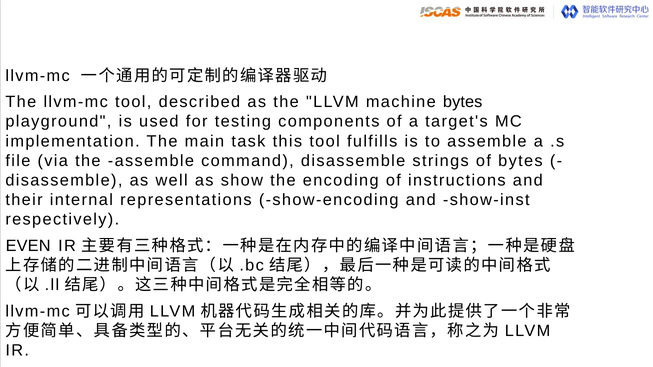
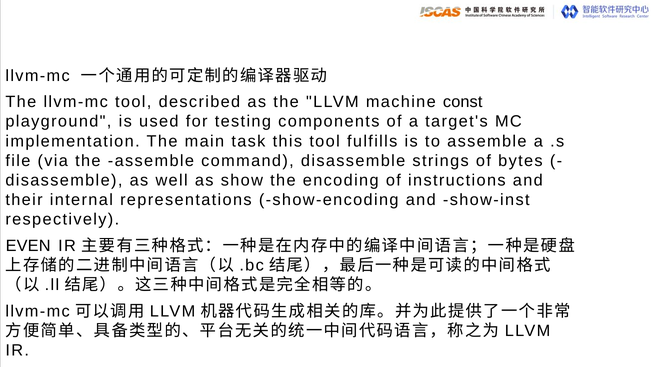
machine bytes: bytes -> const
